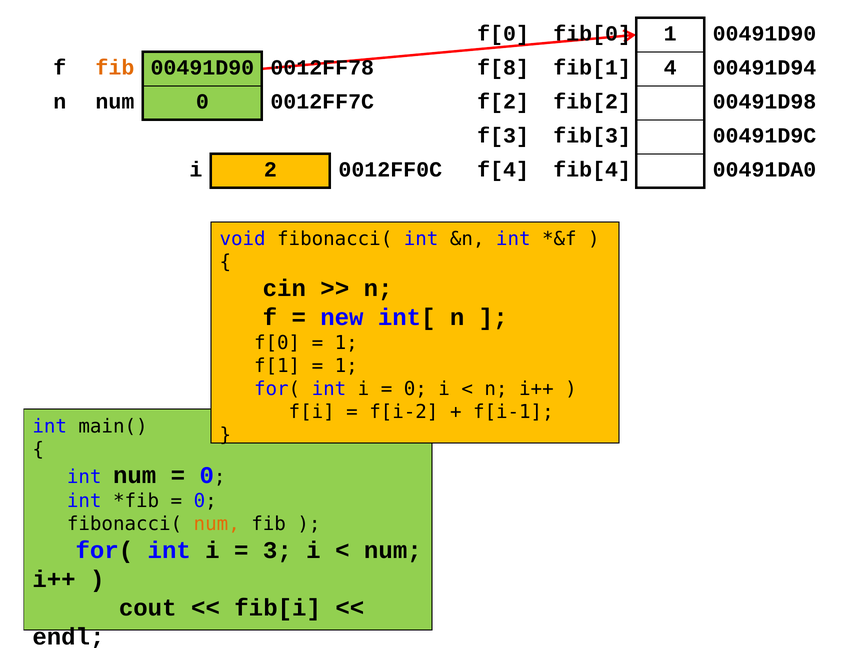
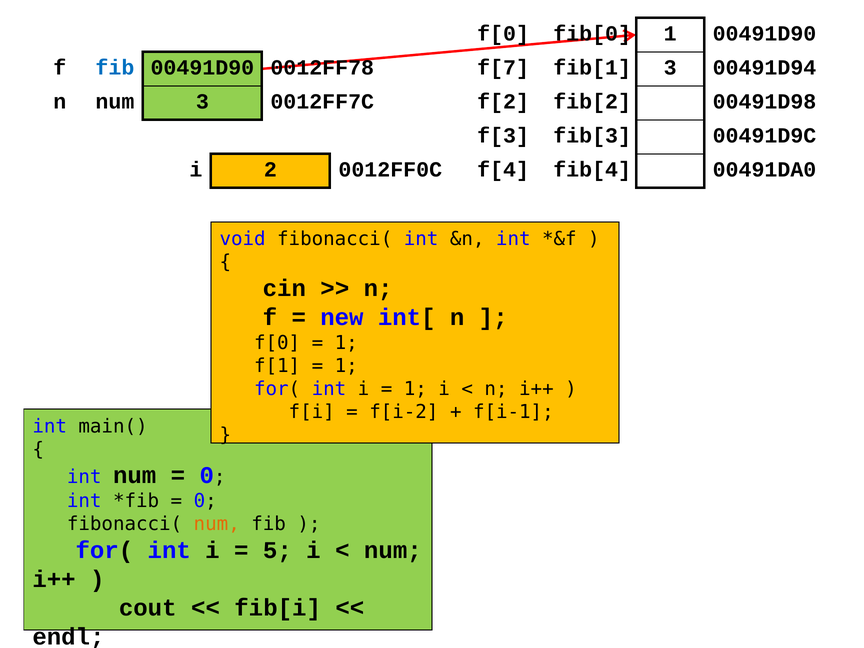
fib at (115, 67) colour: orange -> blue
f[8: f[8 -> f[7
fib[1 4: 4 -> 3
num 0: 0 -> 3
0 at (415, 389): 0 -> 1
3: 3 -> 5
